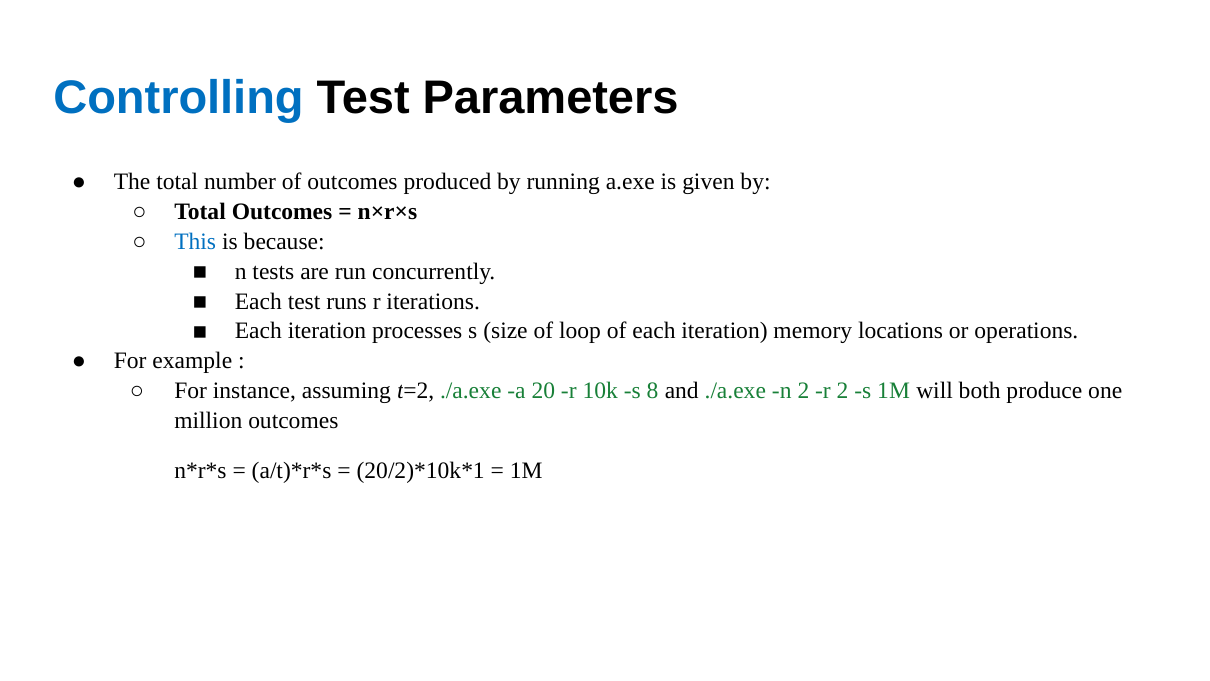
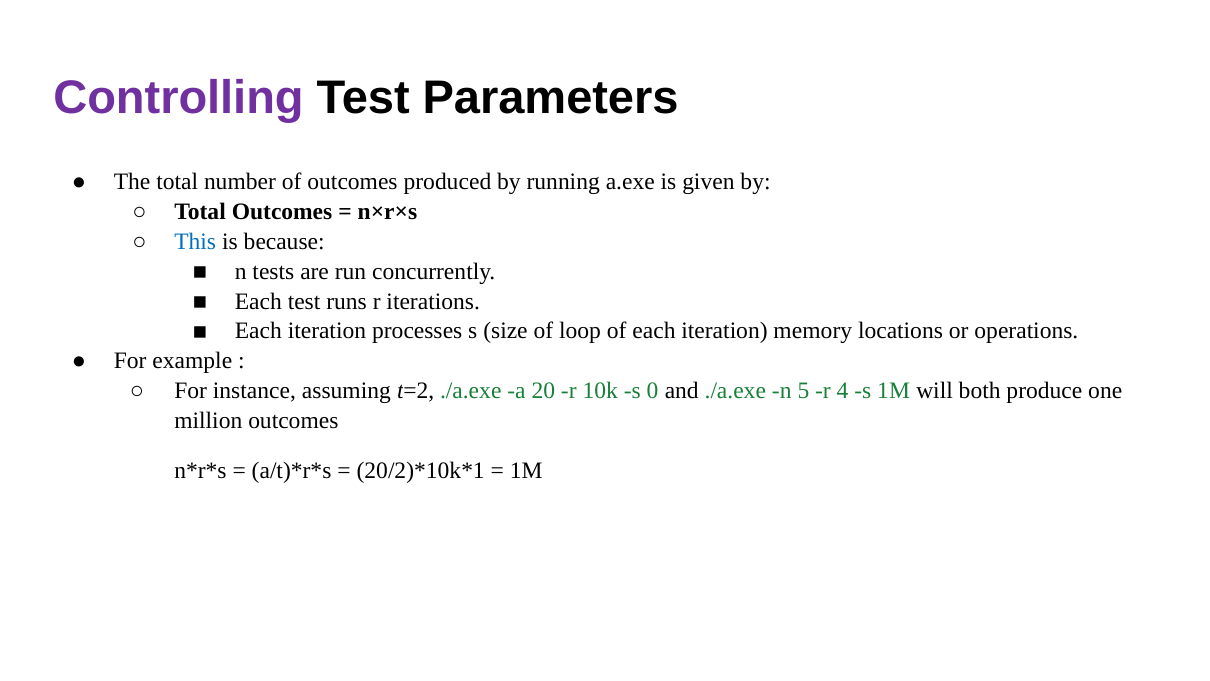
Controlling colour: blue -> purple
8: 8 -> 0
n 2: 2 -> 5
r 2: 2 -> 4
